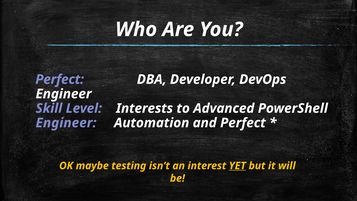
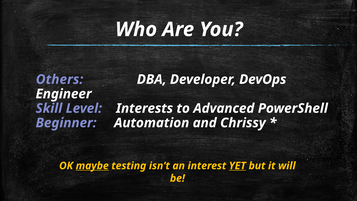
Perfect at (60, 79): Perfect -> Others
Engineer at (66, 123): Engineer -> Beginner
and Perfect: Perfect -> Chrissy
maybe underline: none -> present
